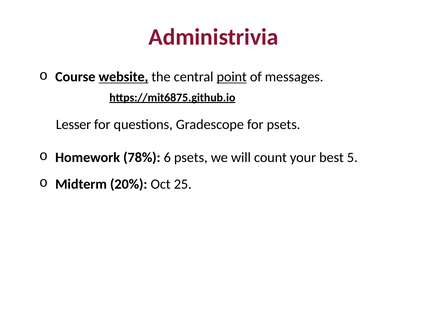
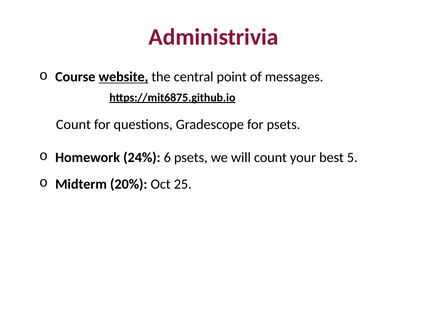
point underline: present -> none
Lesser at (73, 125): Lesser -> Count
78%: 78% -> 24%
